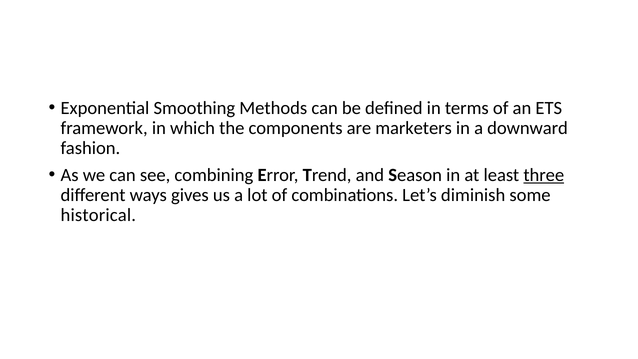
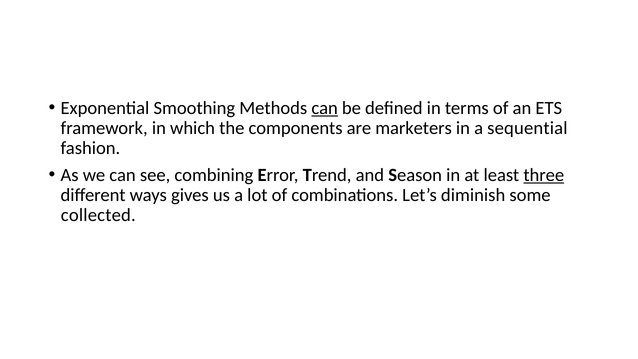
can at (325, 108) underline: none -> present
downward: downward -> sequential
historical: historical -> collected
